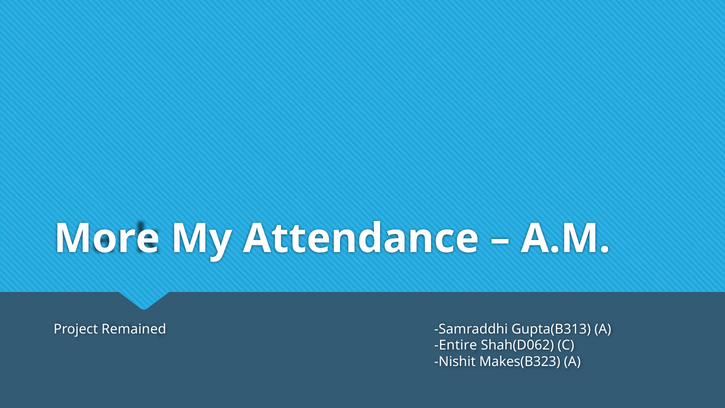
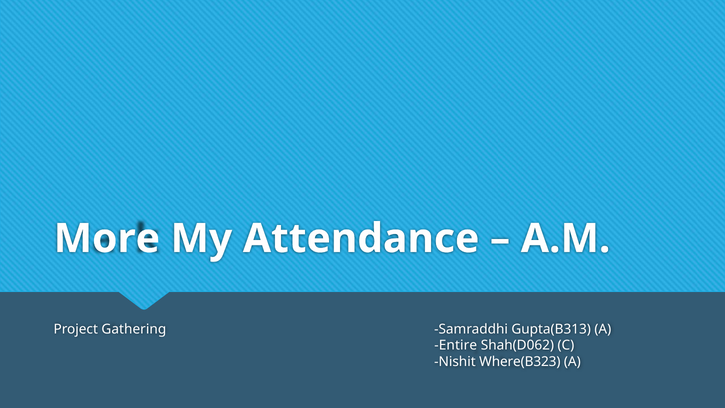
Remained: Remained -> Gathering
Makes(B323: Makes(B323 -> Where(B323
